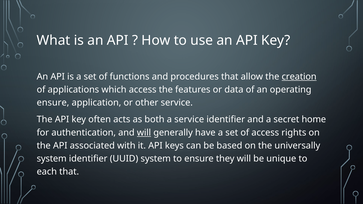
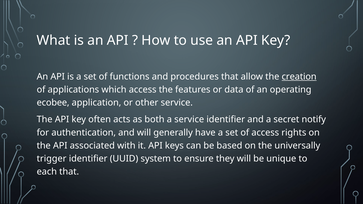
ensure at (53, 103): ensure -> ecobee
home: home -> notify
will at (144, 133) underline: present -> none
system at (52, 159): system -> trigger
